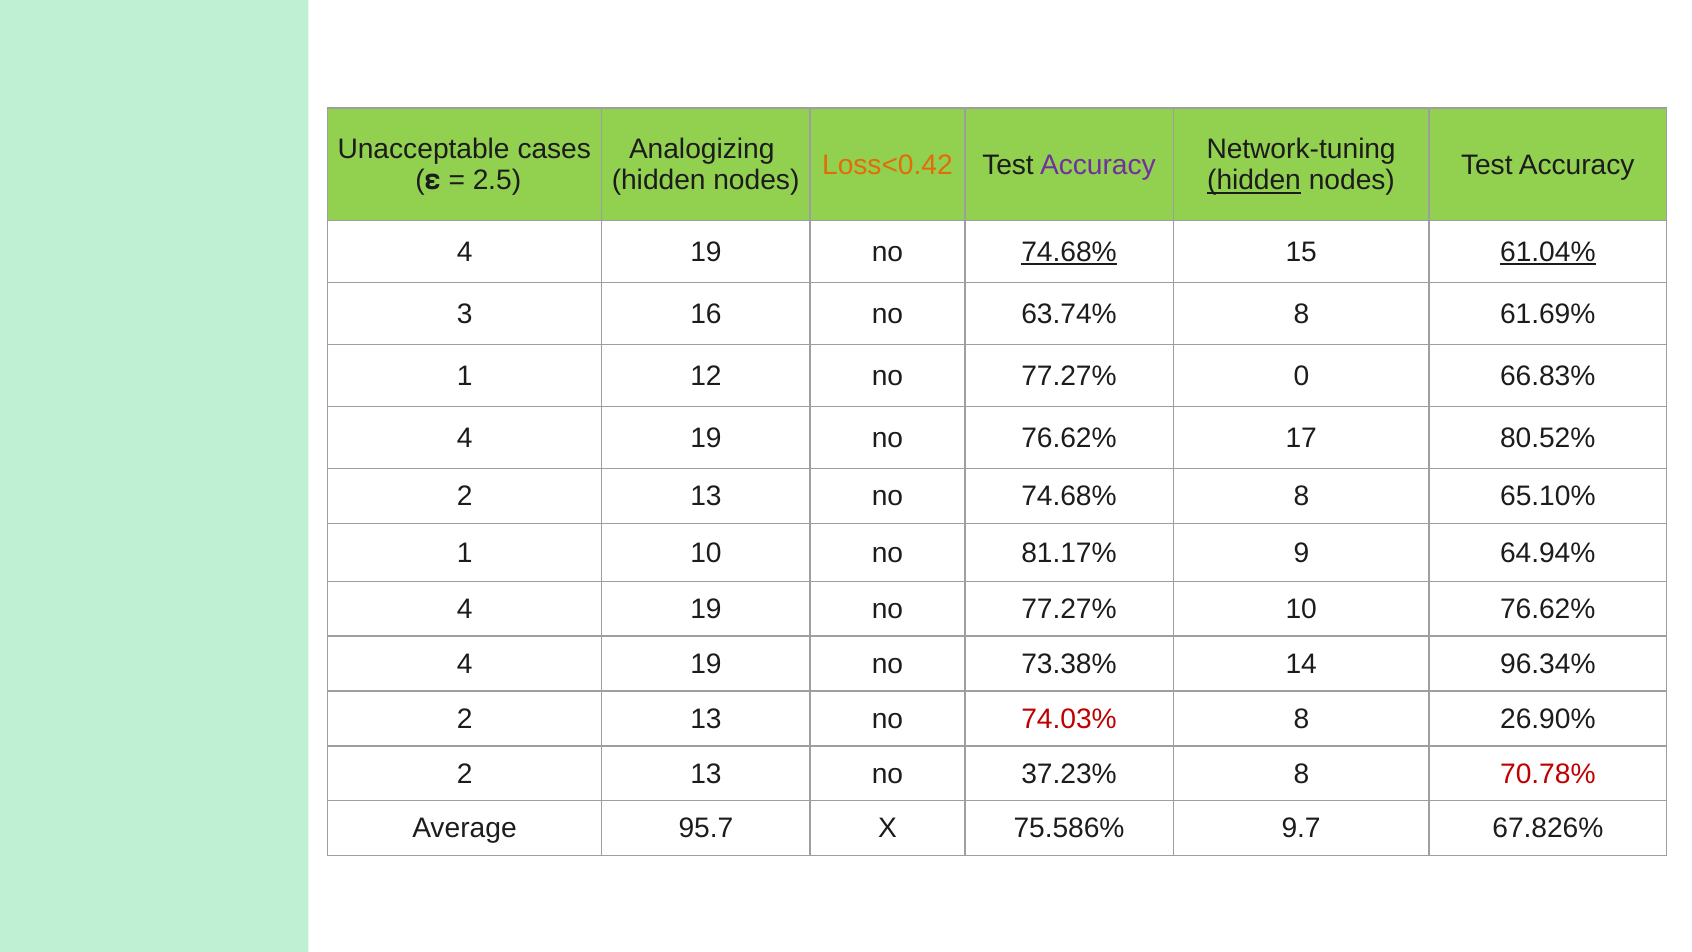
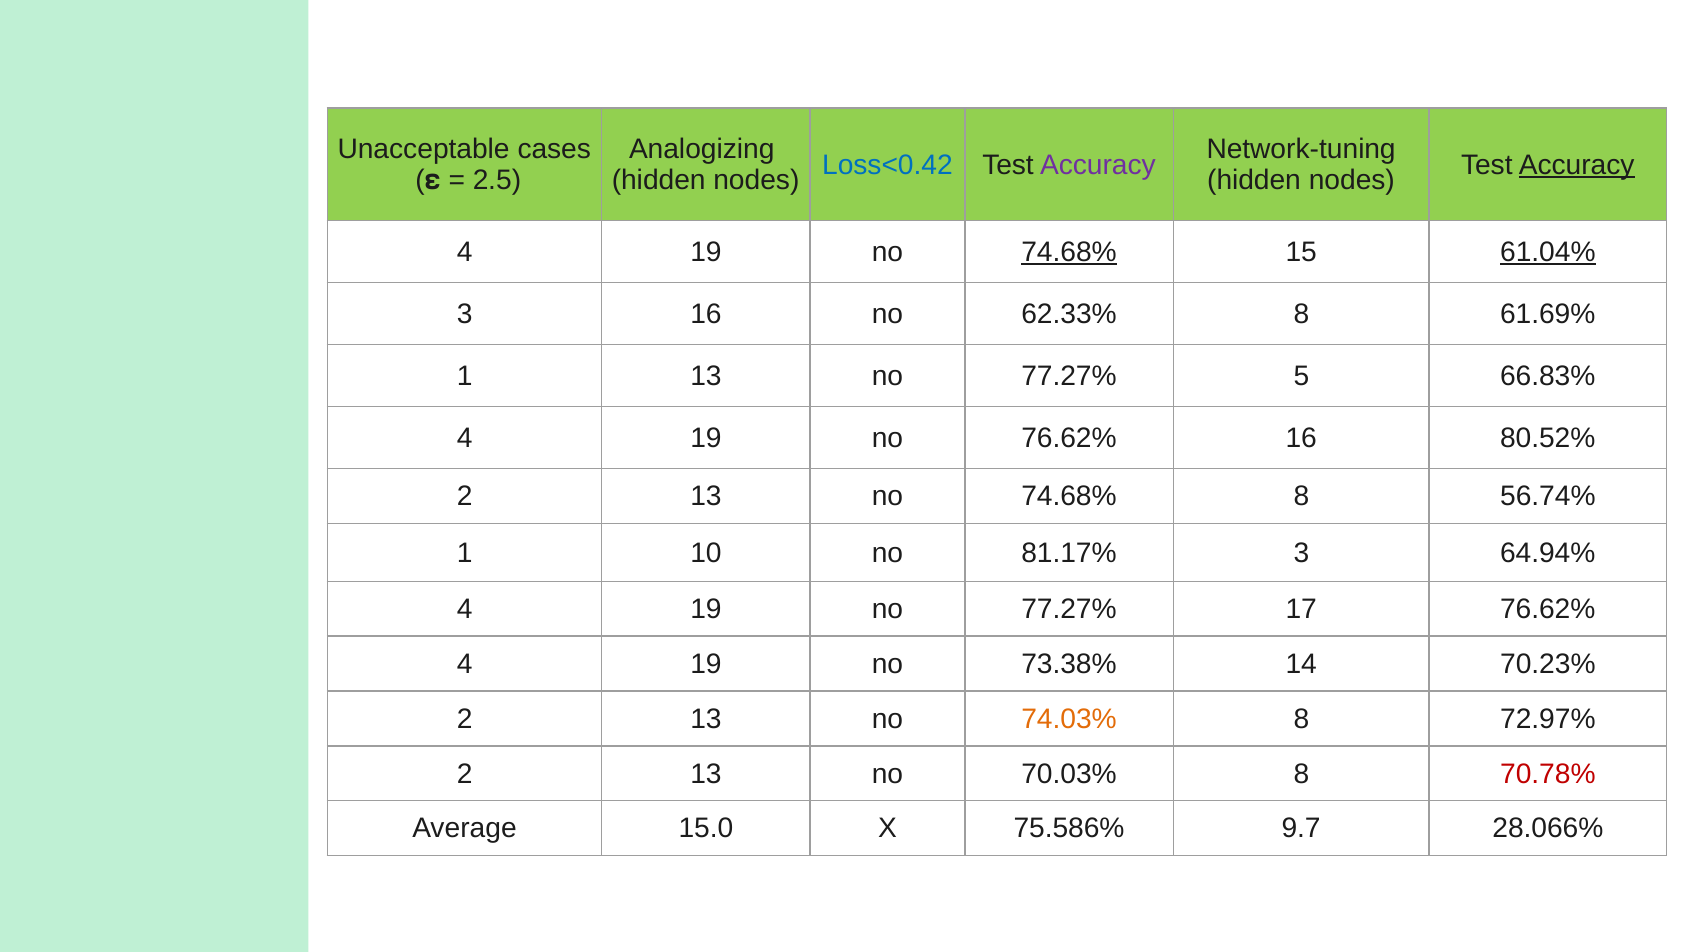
Loss<0.42 colour: orange -> blue
Accuracy at (1577, 165) underline: none -> present
hidden at (1254, 181) underline: present -> none
63.74%: 63.74% -> 62.33%
1 12: 12 -> 13
0: 0 -> 5
76.62% 17: 17 -> 16
65.10%: 65.10% -> 56.74%
81.17% 9: 9 -> 3
77.27% 10: 10 -> 17
96.34%: 96.34% -> 70.23%
74.03% colour: red -> orange
26.90%: 26.90% -> 72.97%
37.23%: 37.23% -> 70.03%
95.7: 95.7 -> 15.0
67.826%: 67.826% -> 28.066%
